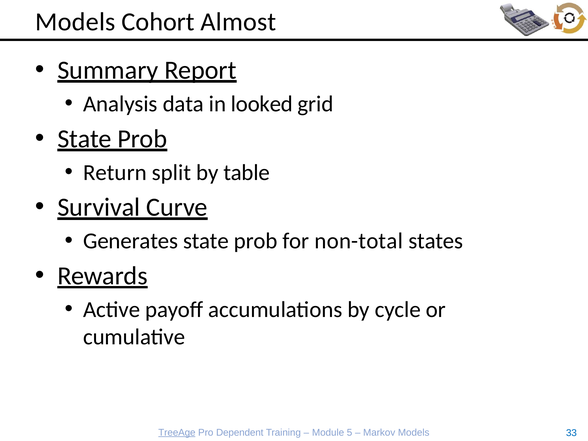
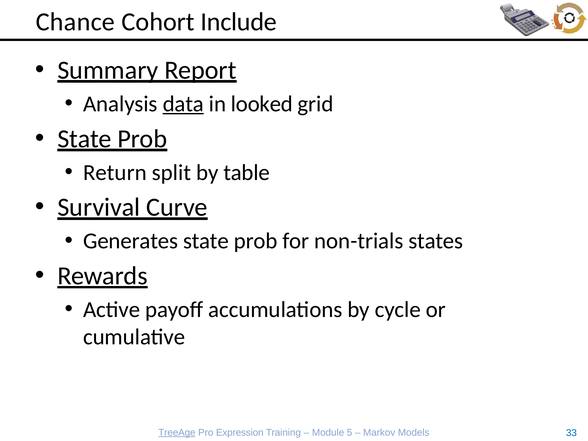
Models at (75, 22): Models -> Chance
Almost: Almost -> Include
data underline: none -> present
non-total: non-total -> non-trials
Dependent: Dependent -> Expression
